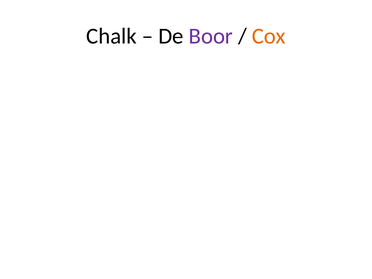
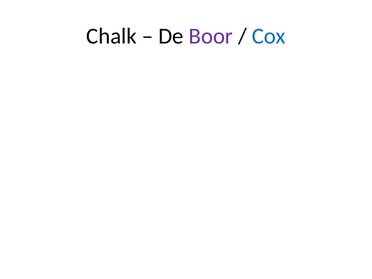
Cox colour: orange -> blue
